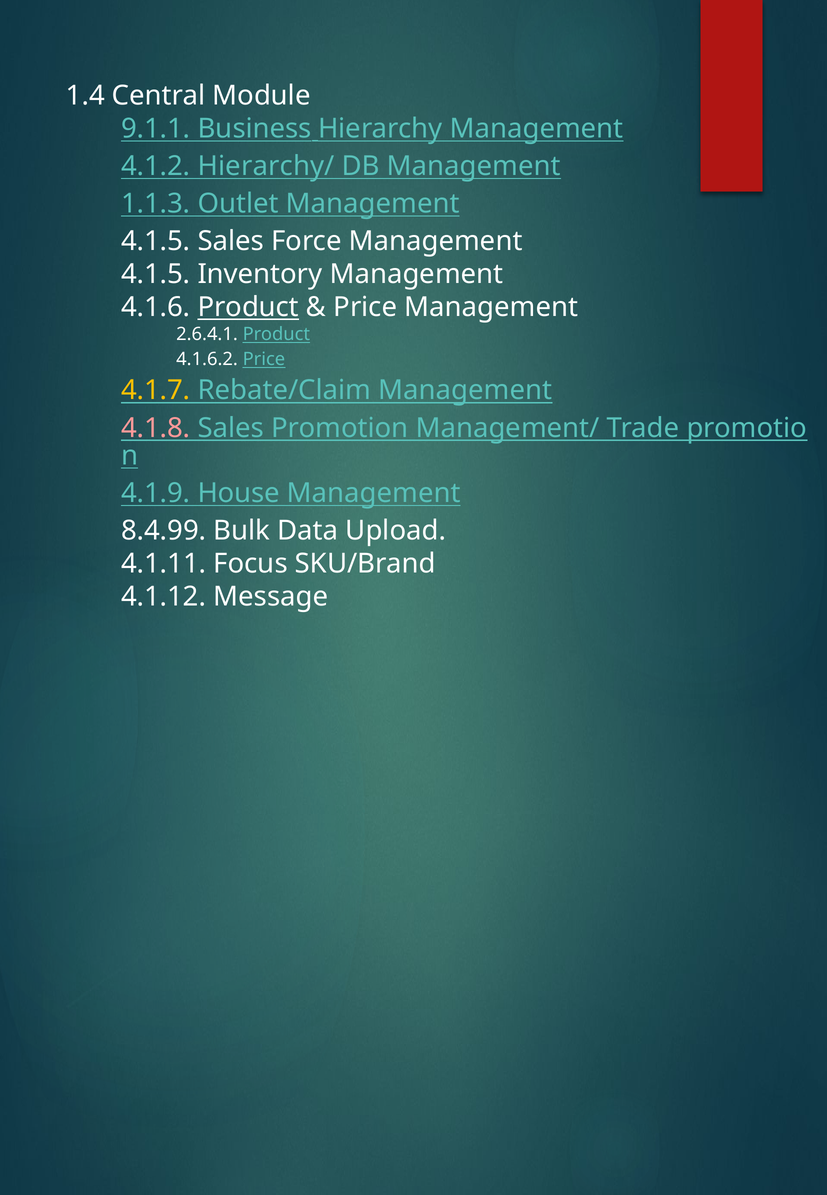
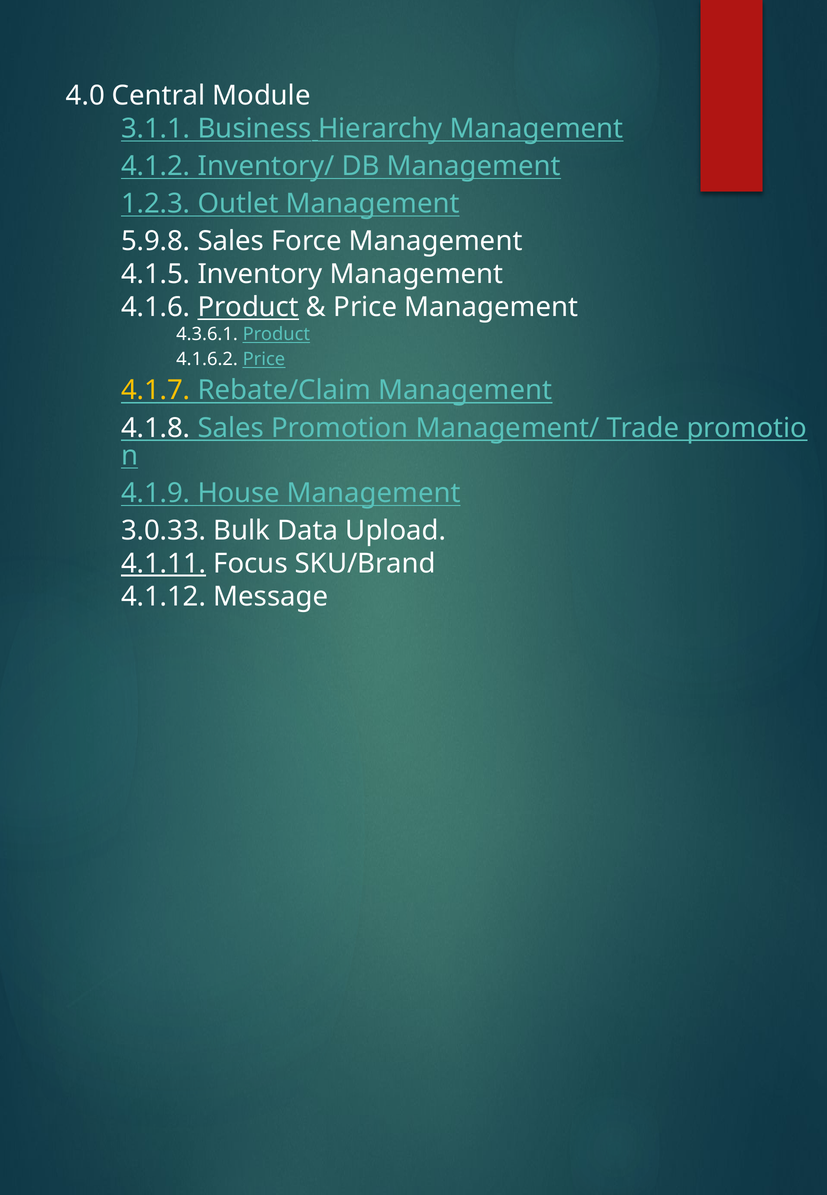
1.4: 1.4 -> 4.0
9.1.1: 9.1.1 -> 3.1.1
Hierarchy/: Hierarchy/ -> Inventory/
1.1.3: 1.1.3 -> 1.2.3
4.1.5 at (156, 241): 4.1.5 -> 5.9.8
2.6.4.1: 2.6.4.1 -> 4.3.6.1
4.1.8 colour: pink -> white
8.4.99: 8.4.99 -> 3.0.33
4.1.11 underline: none -> present
